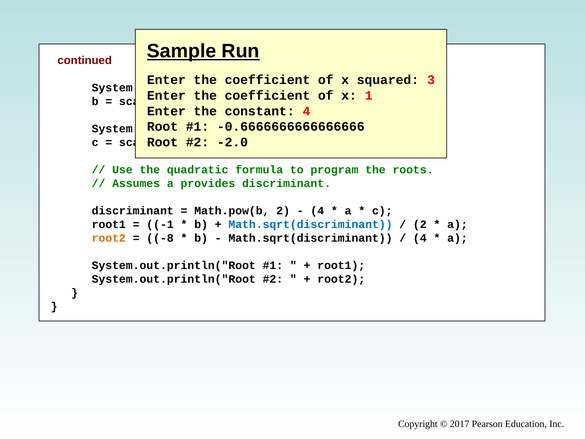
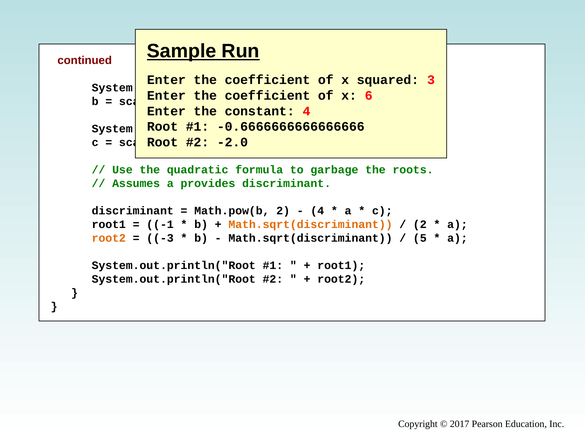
1: 1 -> 6
program: program -> garbage
Math.sqrt(discriminant at (310, 224) colour: blue -> orange
-8: -8 -> -3
4 at (420, 238): 4 -> 5
